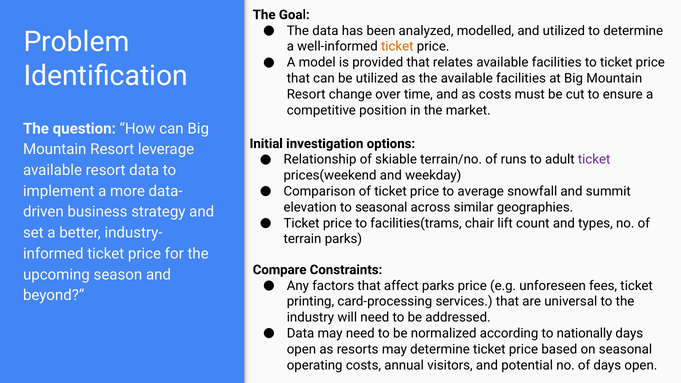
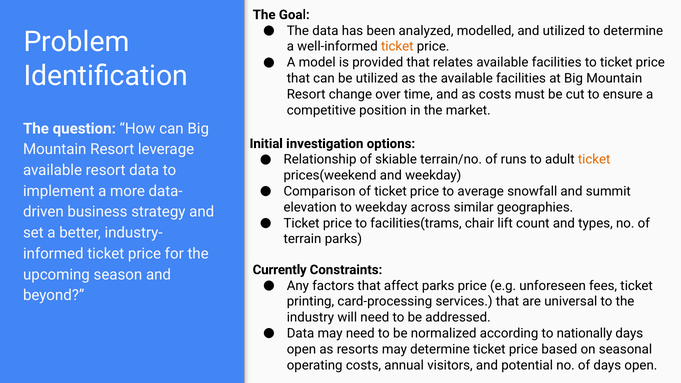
ticket at (594, 160) colour: purple -> orange
to seasonal: seasonal -> weekday
Compare: Compare -> Currently
